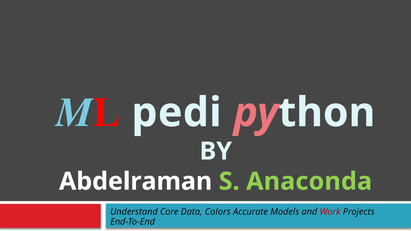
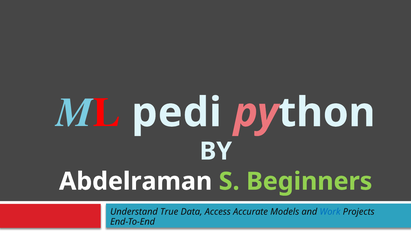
Anaconda: Anaconda -> Beginners
Core: Core -> True
Colors: Colors -> Access
Work colour: red -> blue
